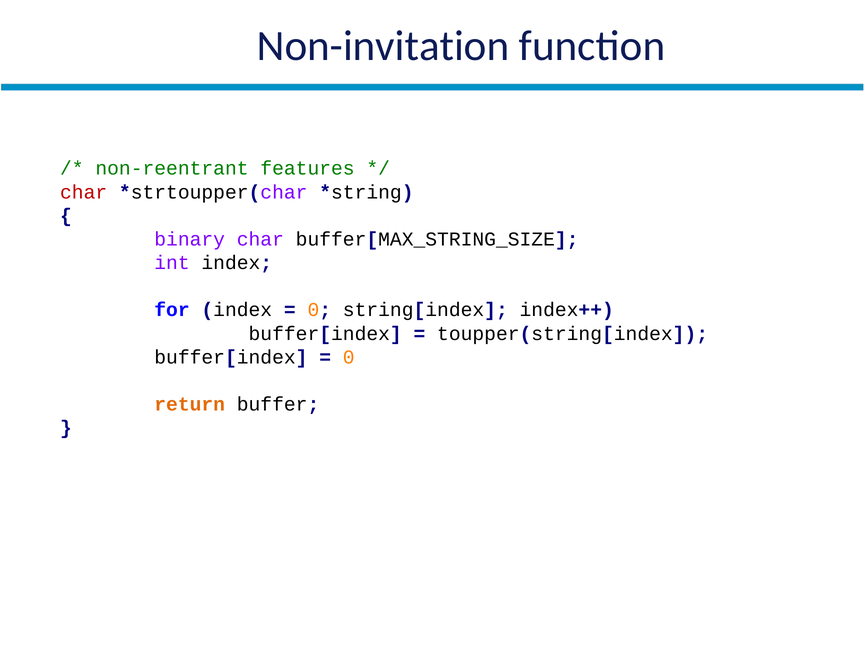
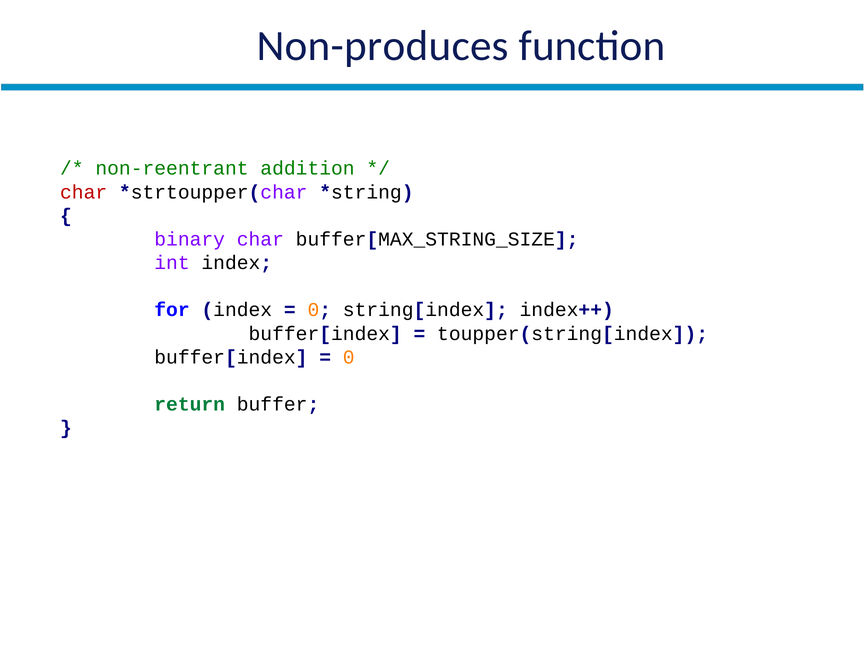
Non-invitation: Non-invitation -> Non-produces
features: features -> addition
return colour: orange -> green
